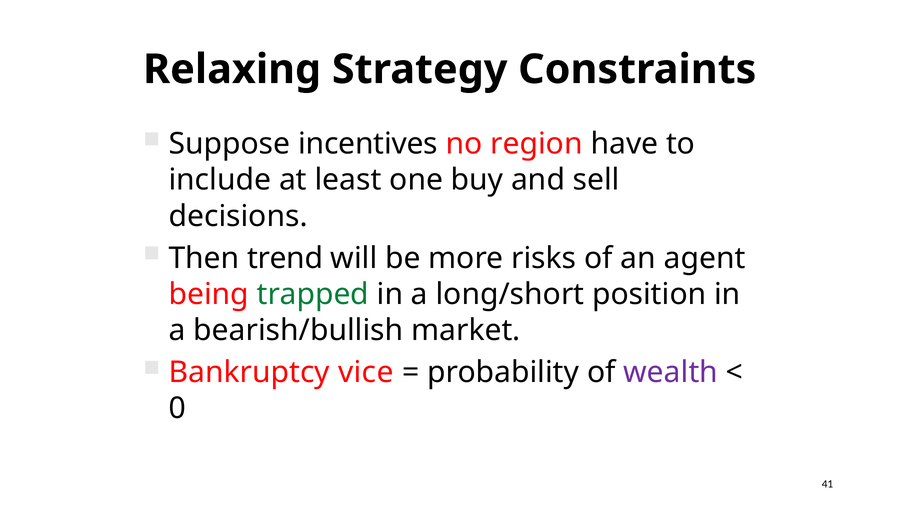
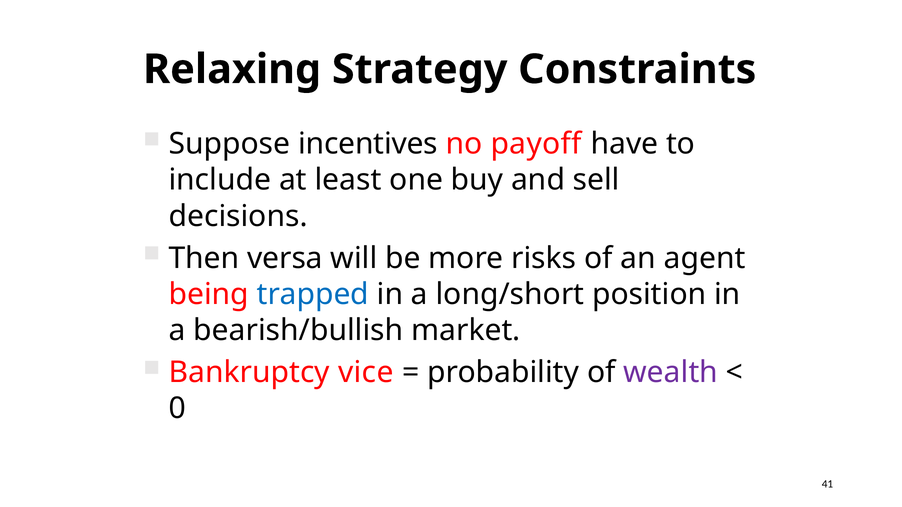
region: region -> payoff
trend: trend -> versa
trapped colour: green -> blue
